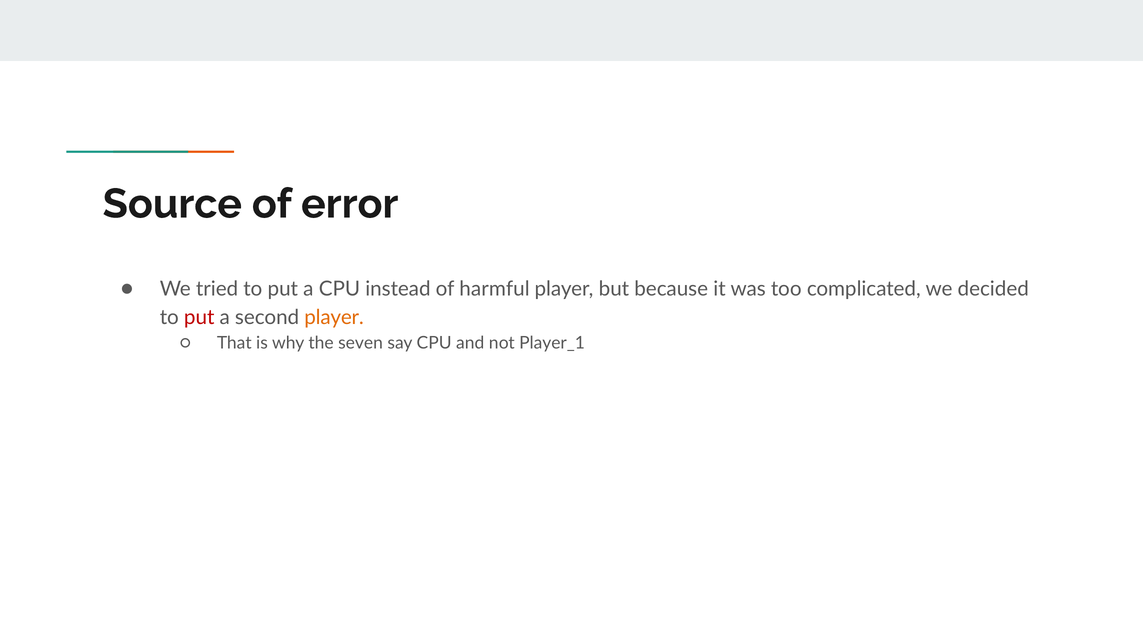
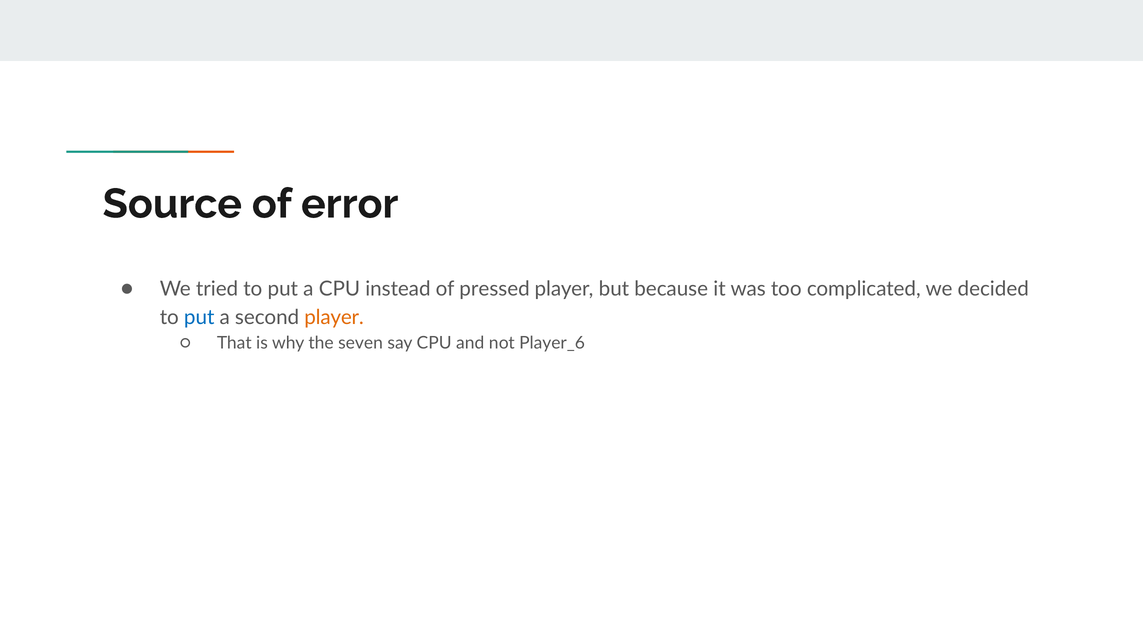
harmful: harmful -> pressed
put at (199, 317) colour: red -> blue
Player_1: Player_1 -> Player_6
